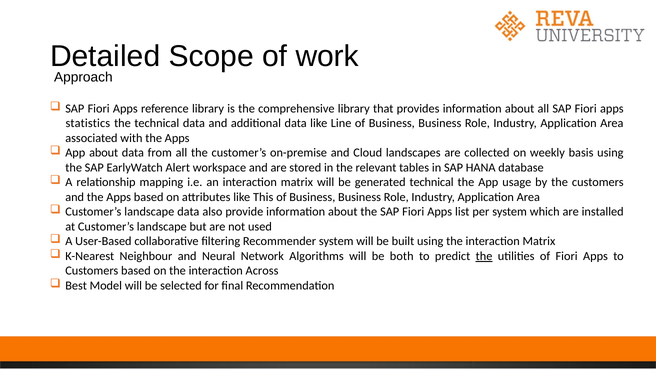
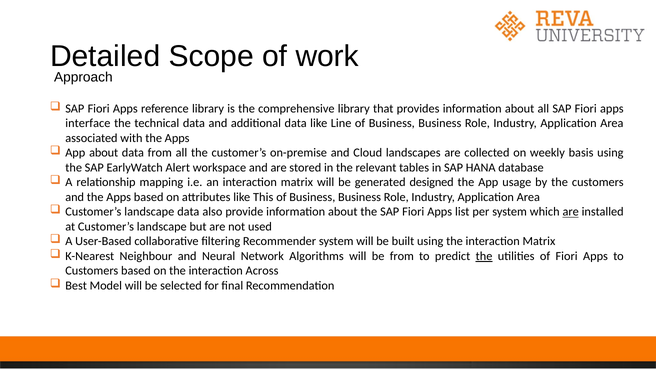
statistics: statistics -> interface
generated technical: technical -> designed
are at (571, 212) underline: none -> present
be both: both -> from
